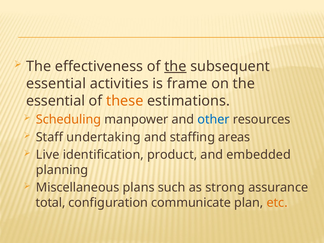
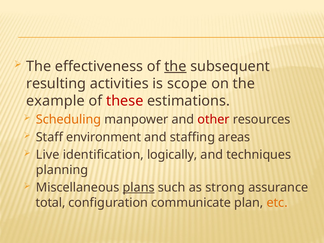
essential at (56, 84): essential -> resulting
frame: frame -> scope
essential at (56, 101): essential -> example
these colour: orange -> red
other colour: blue -> red
undertaking: undertaking -> environment
product: product -> logically
embedded: embedded -> techniques
plans underline: none -> present
